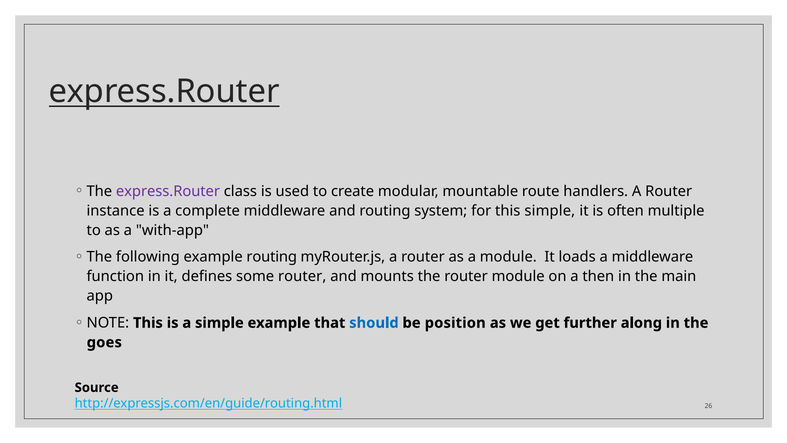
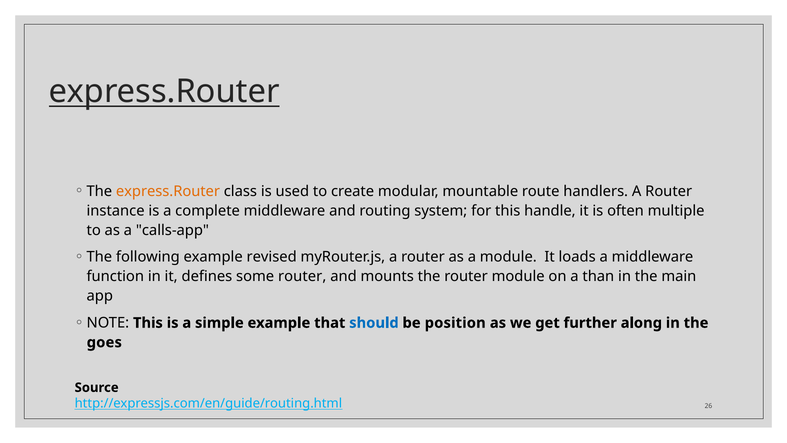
express.Router at (168, 191) colour: purple -> orange
this simple: simple -> handle
with-app: with-app -> calls-app
example routing: routing -> revised
then: then -> than
